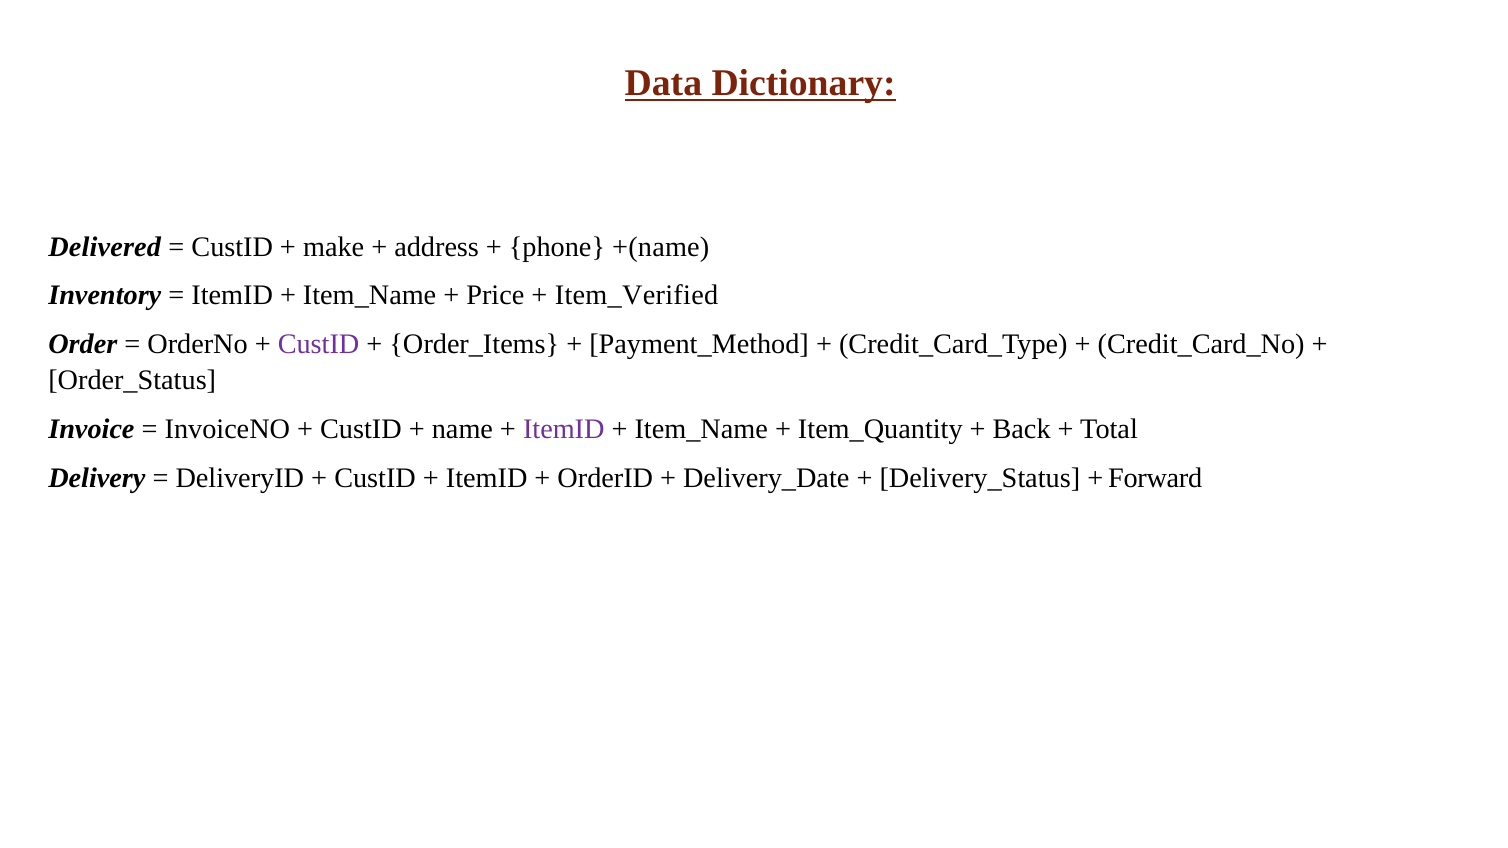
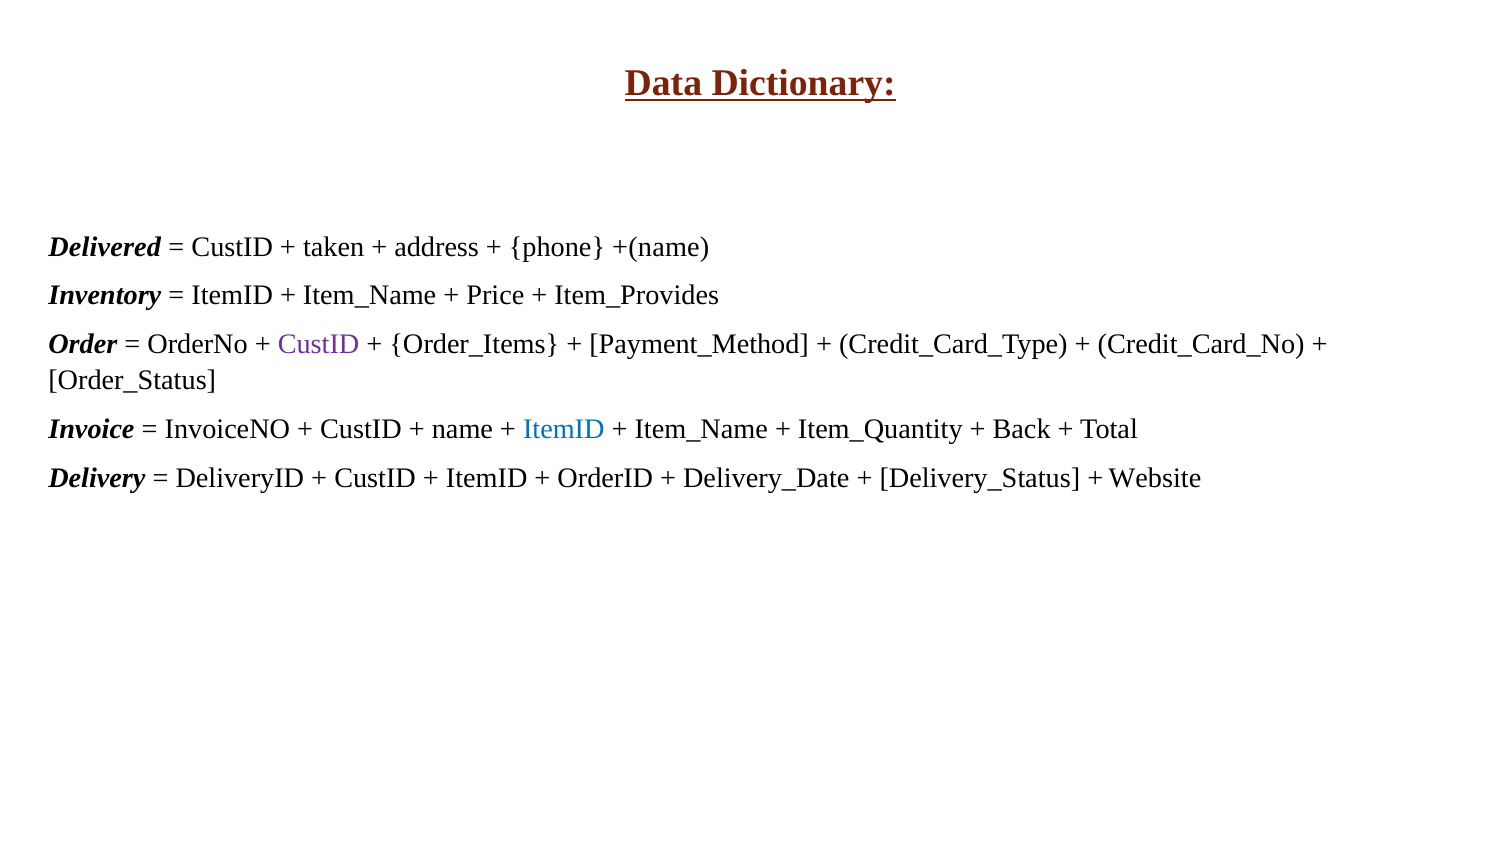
make: make -> taken
Item_Verified: Item_Verified -> Item_Provides
ItemID at (564, 430) colour: purple -> blue
Forward: Forward -> Website
